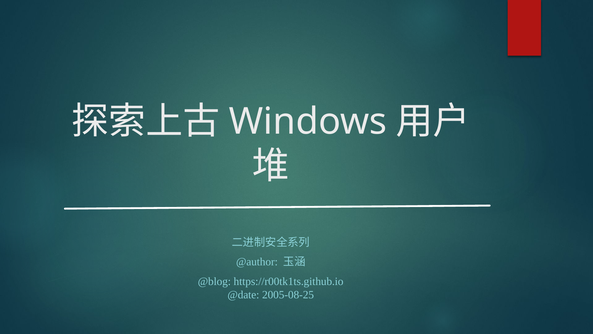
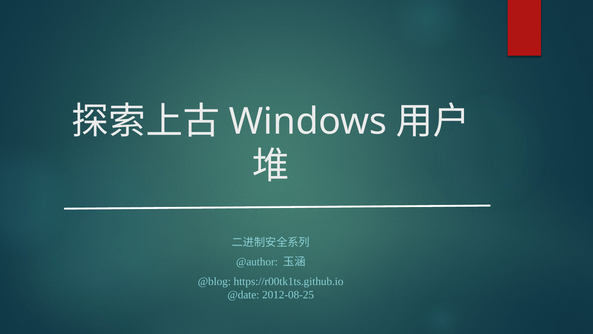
2005-08-25: 2005-08-25 -> 2012-08-25
